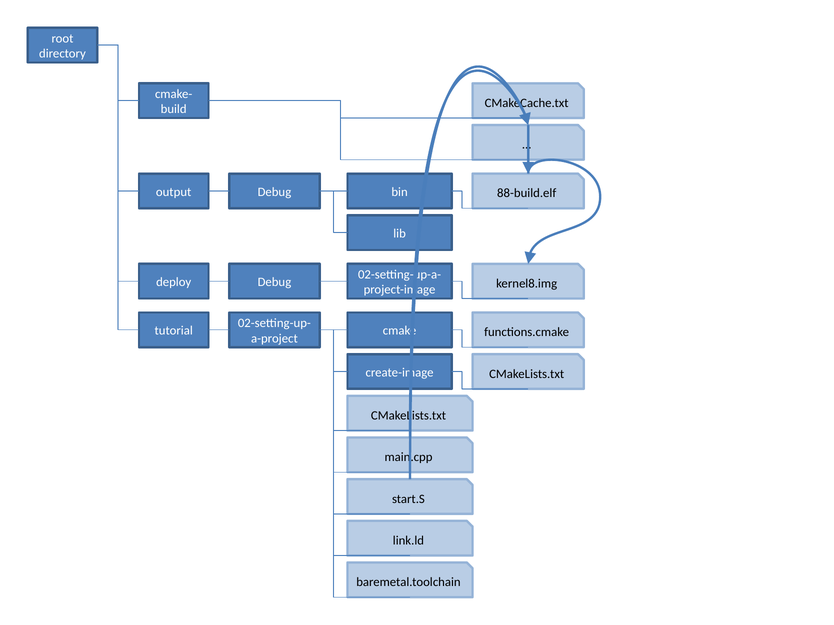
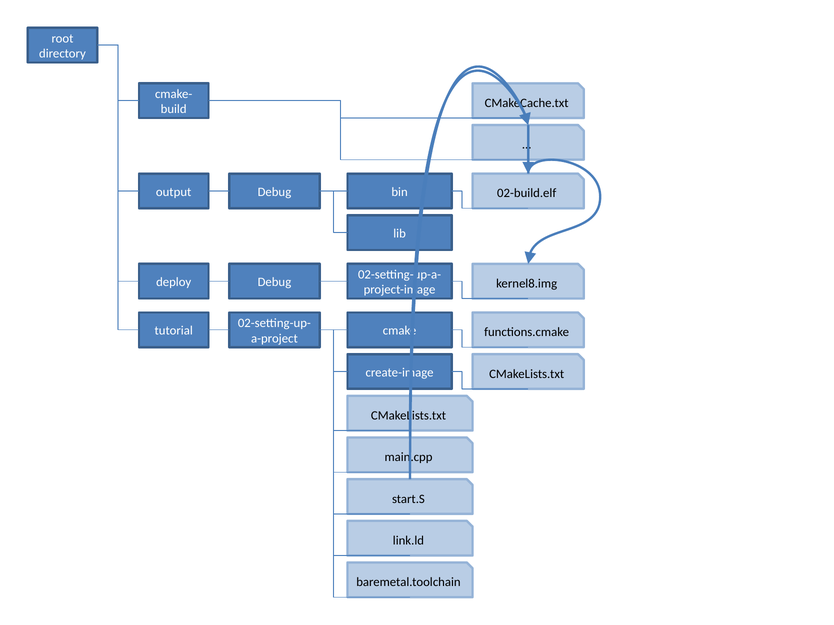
88-build.elf: 88-build.elf -> 02-build.elf
